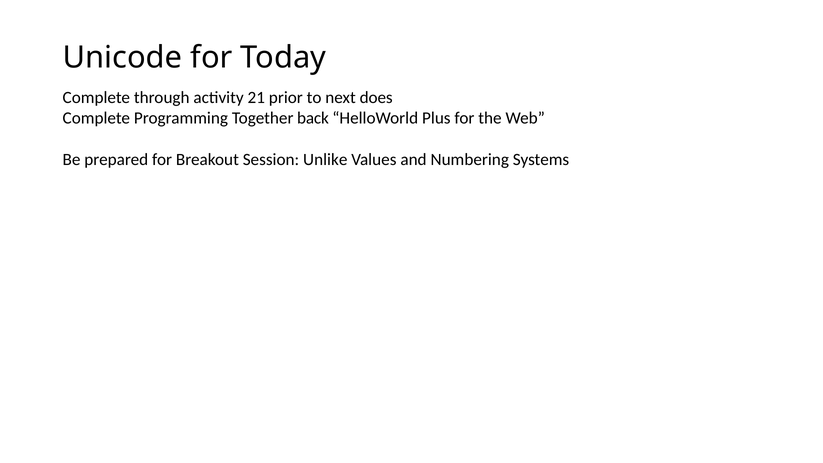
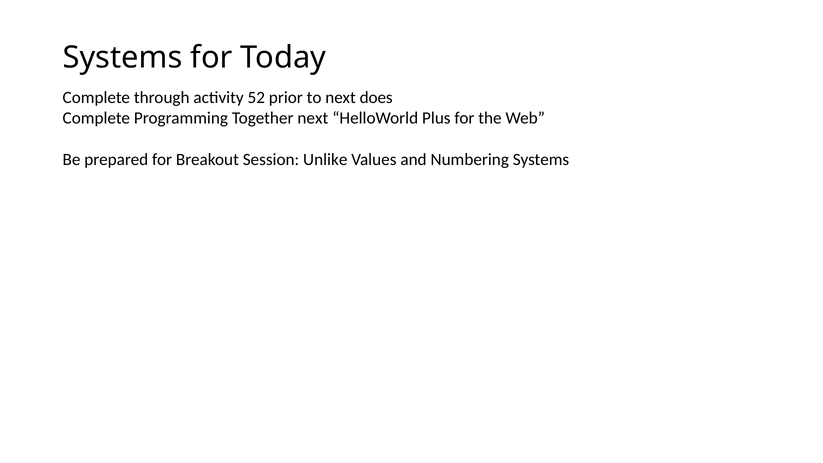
Unicode at (123, 57): Unicode -> Systems
21: 21 -> 52
Together back: back -> next
